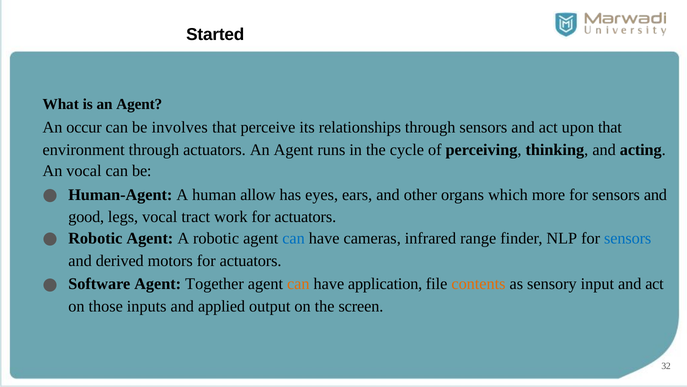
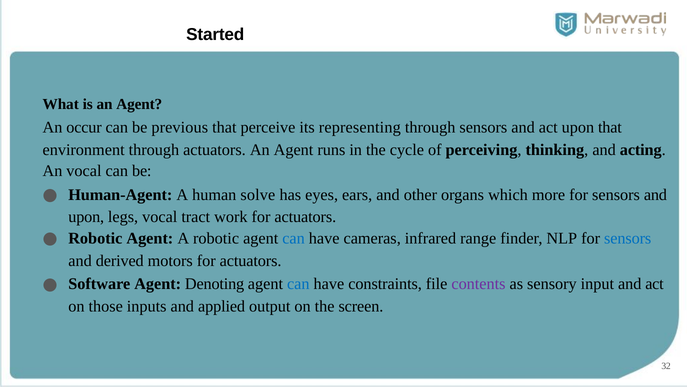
involves: involves -> previous
relationships: relationships -> representing
allow: allow -> solve
good at (86, 217): good -> upon
Together: Together -> Denoting
can at (298, 284) colour: orange -> blue
application: application -> constraints
contents colour: orange -> purple
